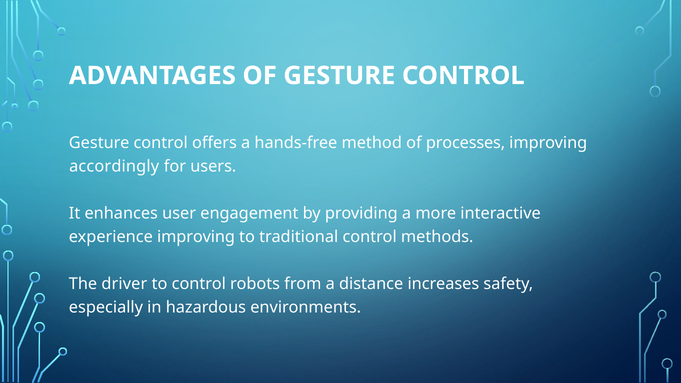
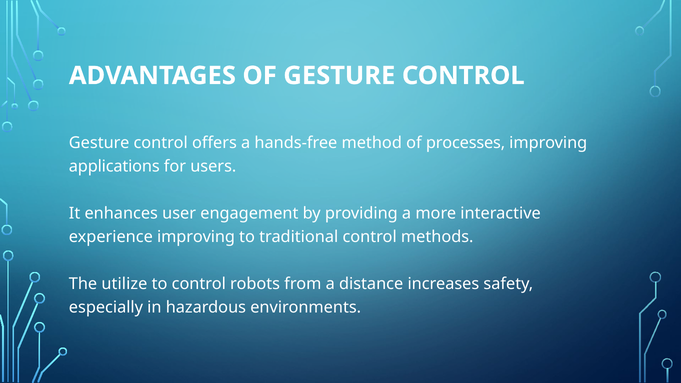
accordingly: accordingly -> applications
driver: driver -> utilize
